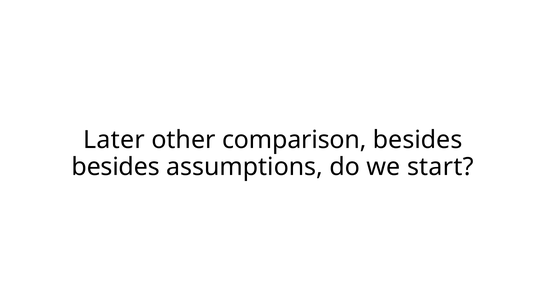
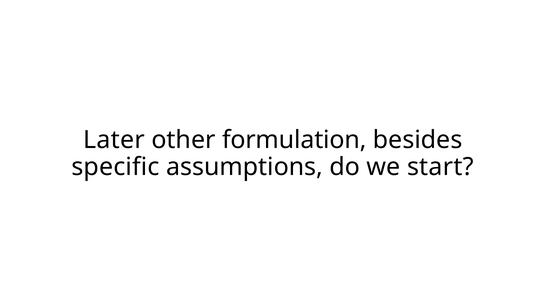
comparison: comparison -> formulation
besides at (116, 167): besides -> specific
